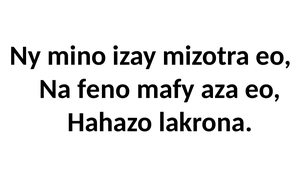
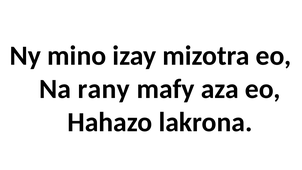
feno: feno -> rany
